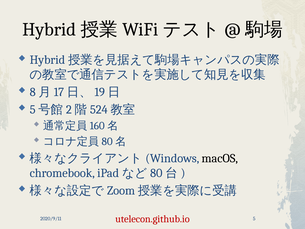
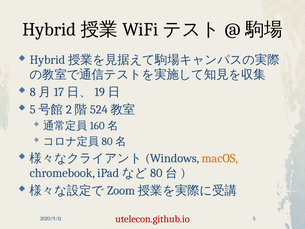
macOS colour: black -> orange
